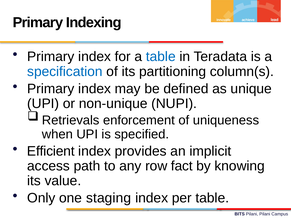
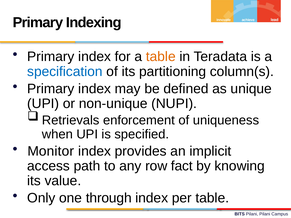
table at (161, 57) colour: blue -> orange
Efficient: Efficient -> Monitor
staging: staging -> through
